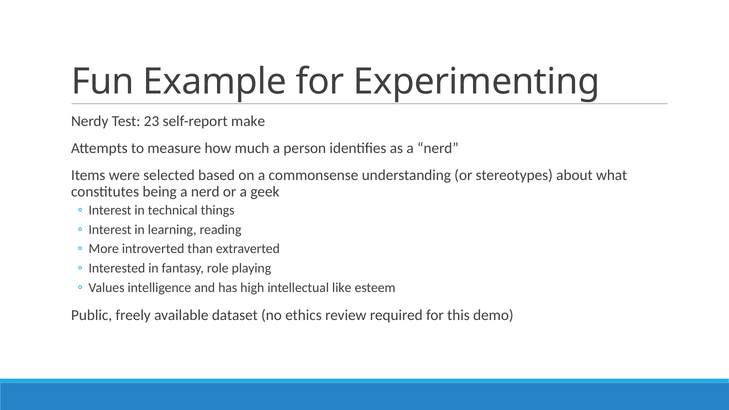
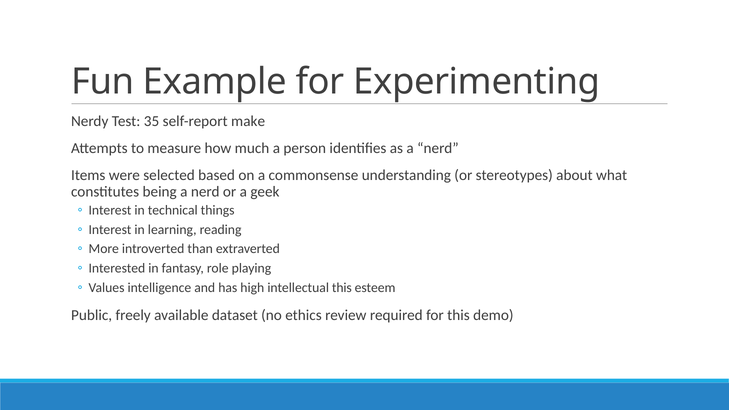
23: 23 -> 35
intellectual like: like -> this
